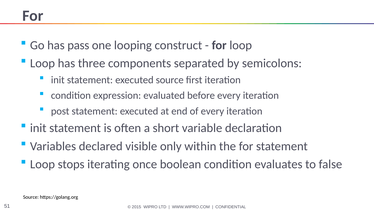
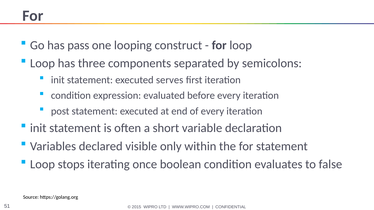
executed source: source -> serves
